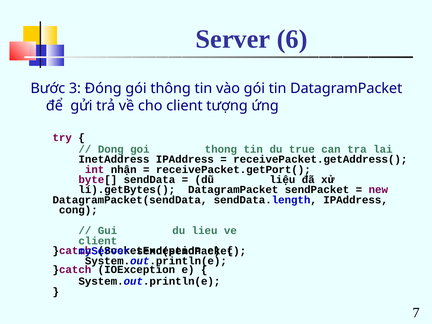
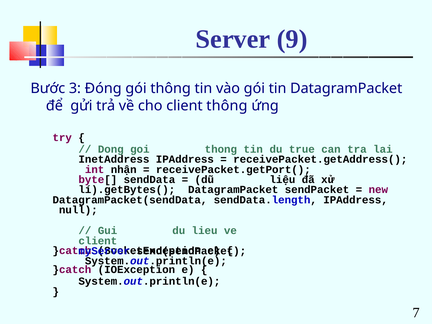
6: 6 -> 9
client tượng: tượng -> thông
cong: cong -> null
